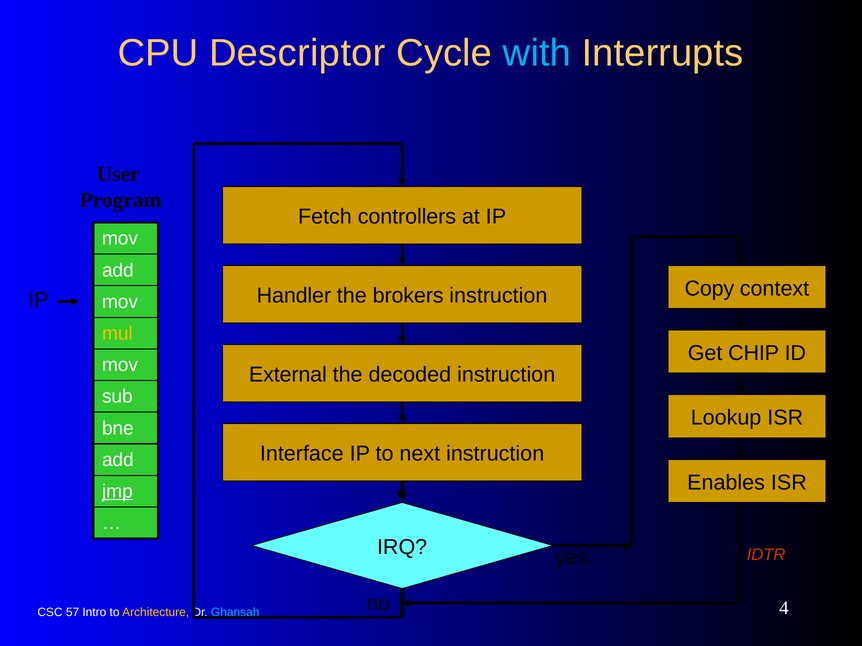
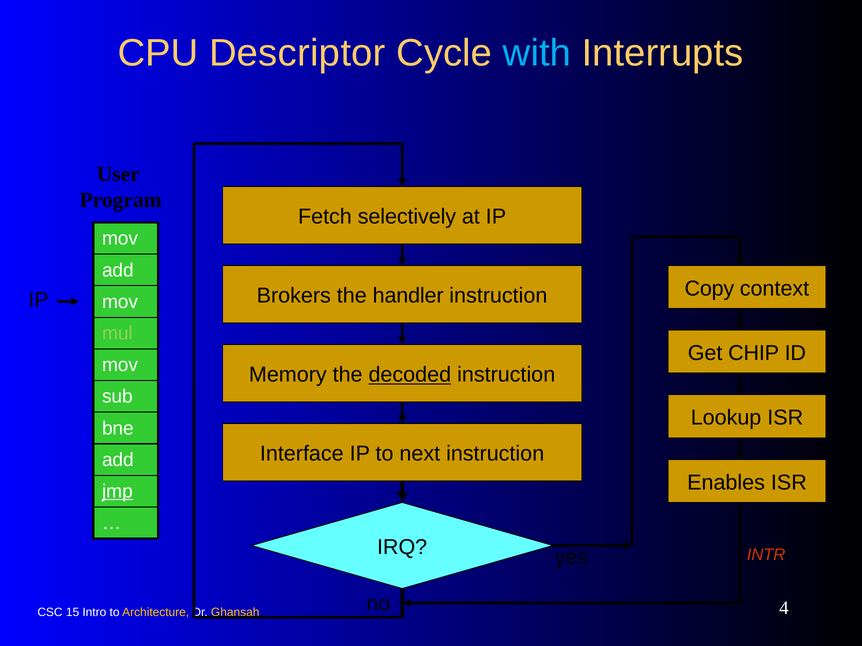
controllers: controllers -> selectively
Handler: Handler -> Brokers
brokers: brokers -> handler
mul colour: yellow -> light green
External: External -> Memory
decoded underline: none -> present
IDTR: IDTR -> INTR
57: 57 -> 15
Ghansah colour: light blue -> yellow
